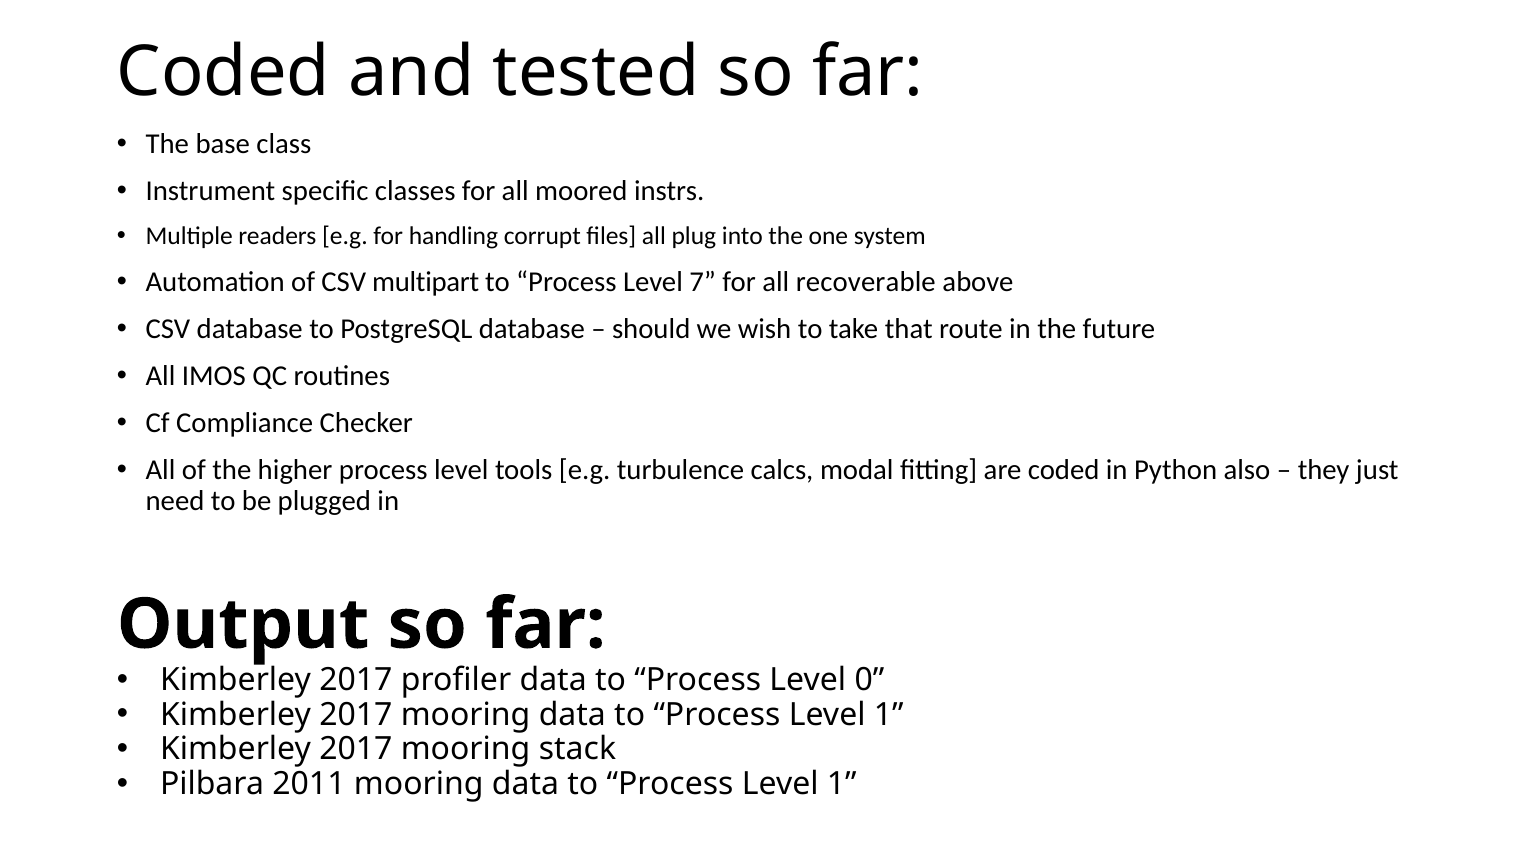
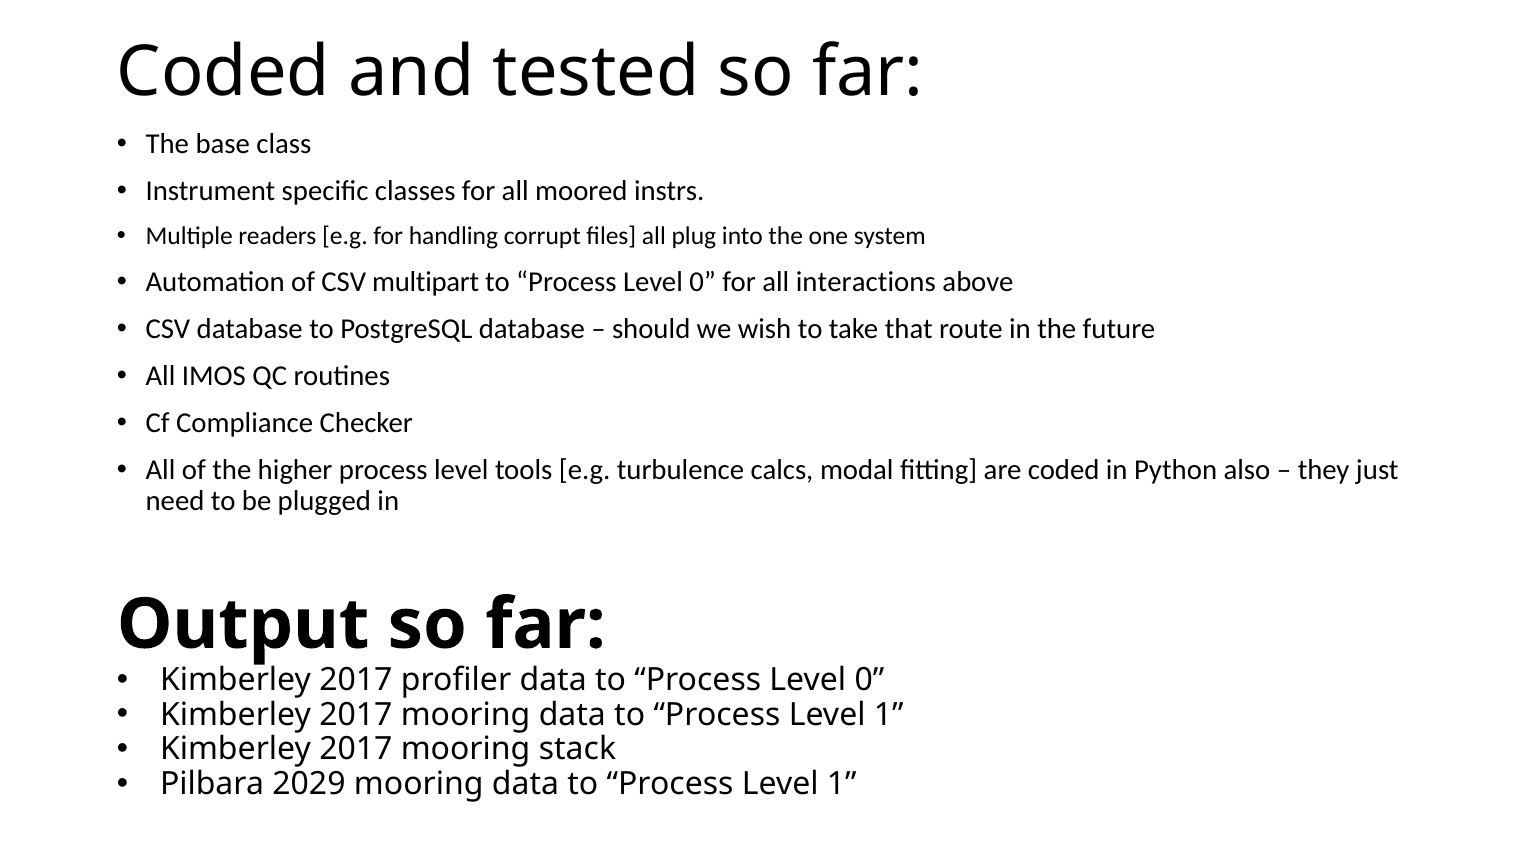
7 at (703, 282): 7 -> 0
recoverable: recoverable -> interactions
2011: 2011 -> 2029
